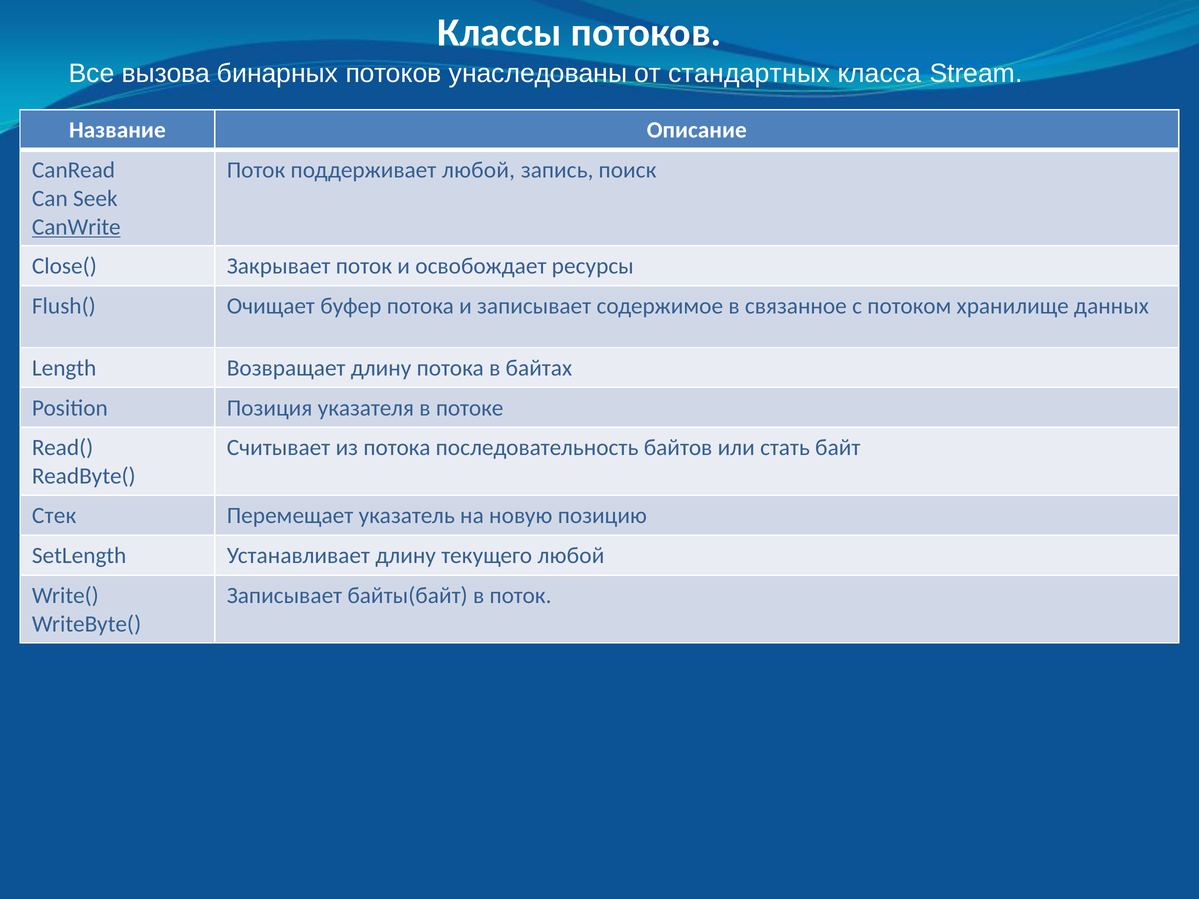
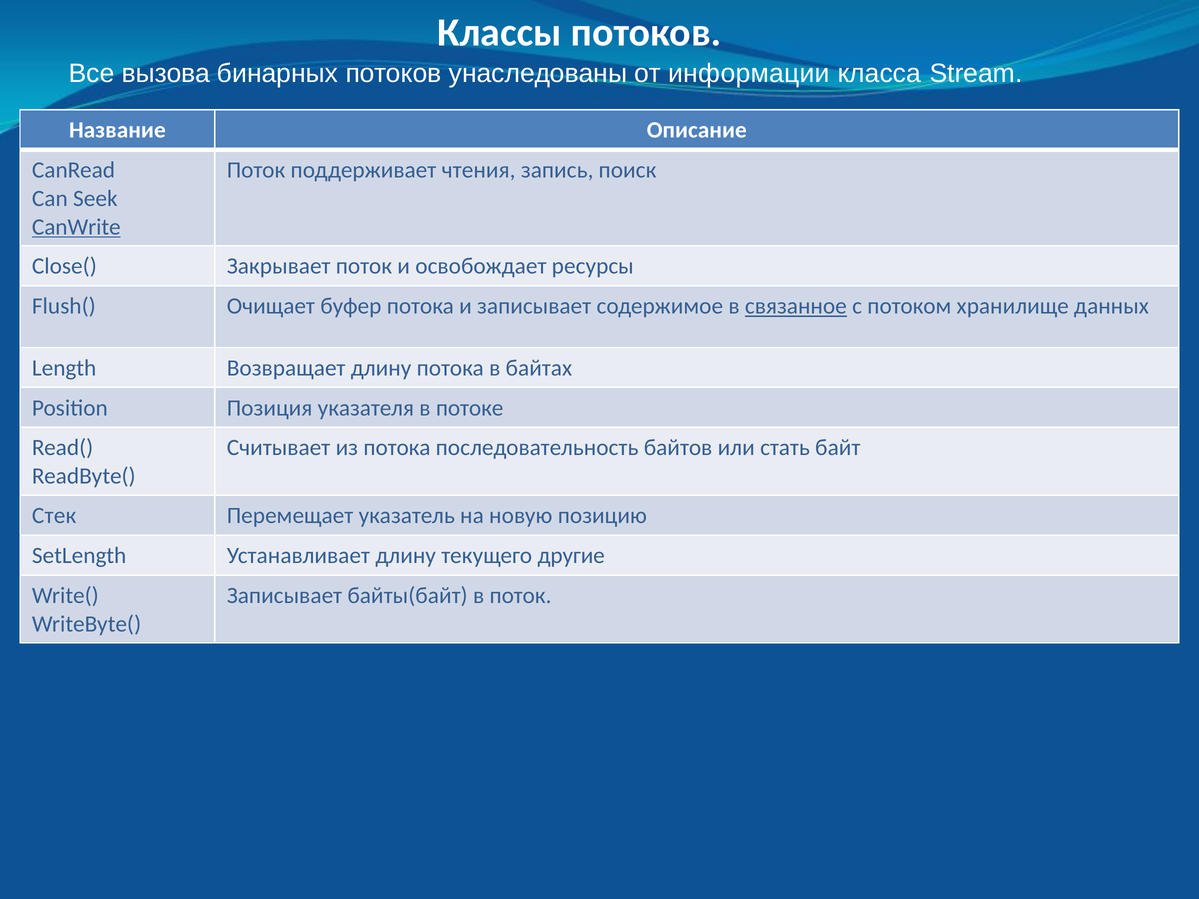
стандартных: стандартных -> информации
поддерживает любой: любой -> чтения
связанное underline: none -> present
текущего любой: любой -> другие
